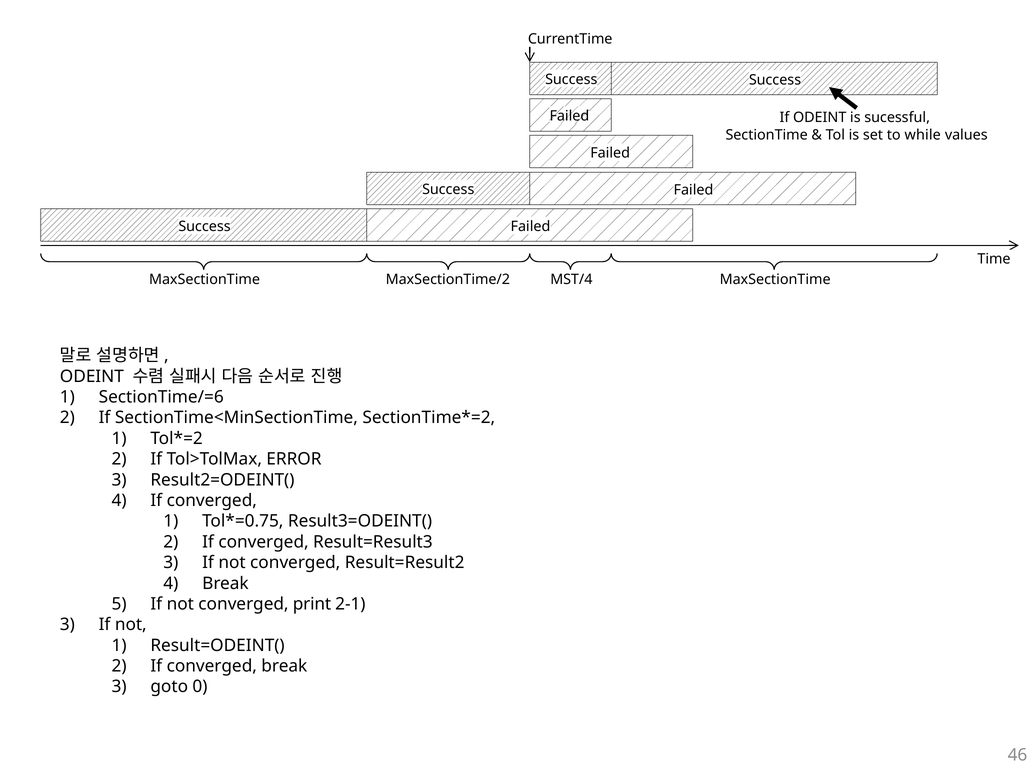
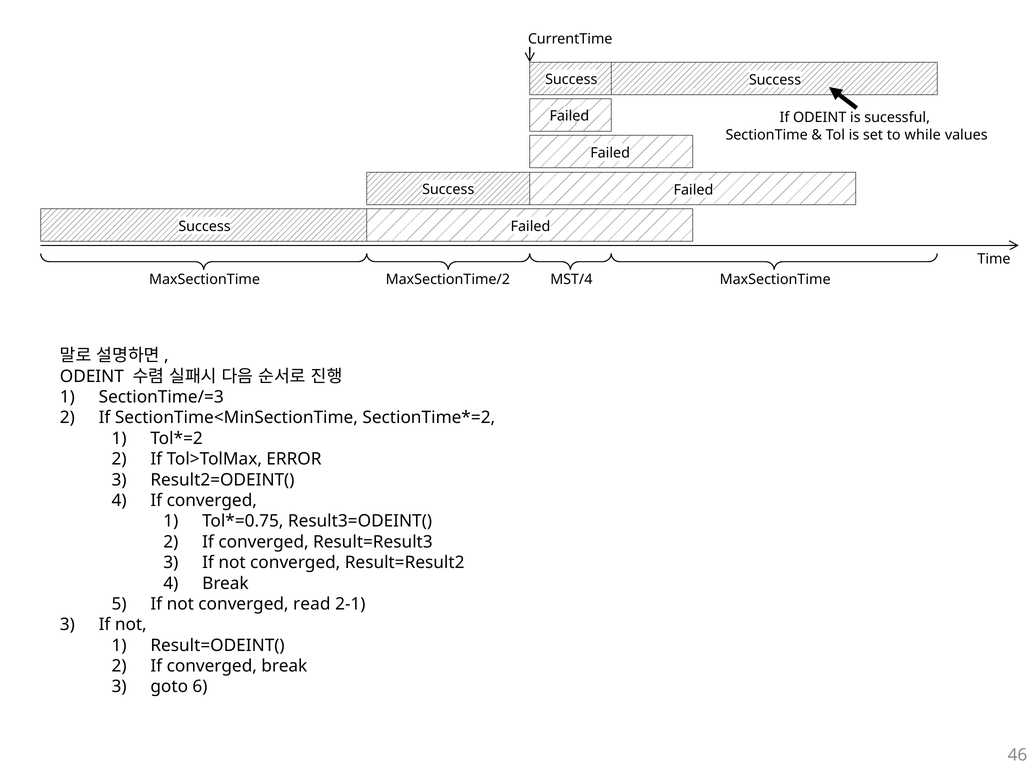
SectionTime/=6: SectionTime/=6 -> SectionTime/=3
print: print -> read
0: 0 -> 6
